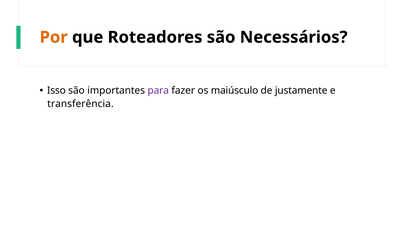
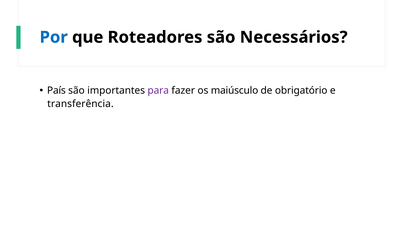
Por colour: orange -> blue
Isso: Isso -> País
justamente: justamente -> obrigatório
